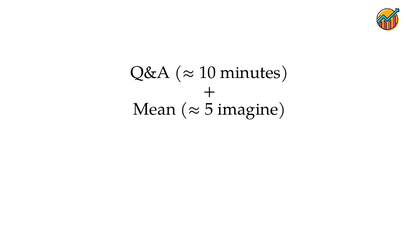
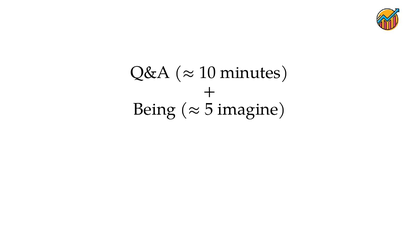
Mean: Mean -> Being
